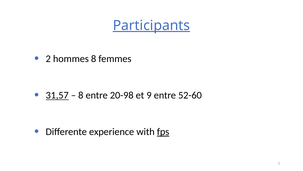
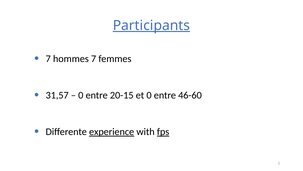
2 at (48, 59): 2 -> 7
hommes 8: 8 -> 7
31,57 underline: present -> none
8 at (81, 95): 8 -> 0
20-98: 20-98 -> 20-15
et 9: 9 -> 0
52-60: 52-60 -> 46-60
experience underline: none -> present
